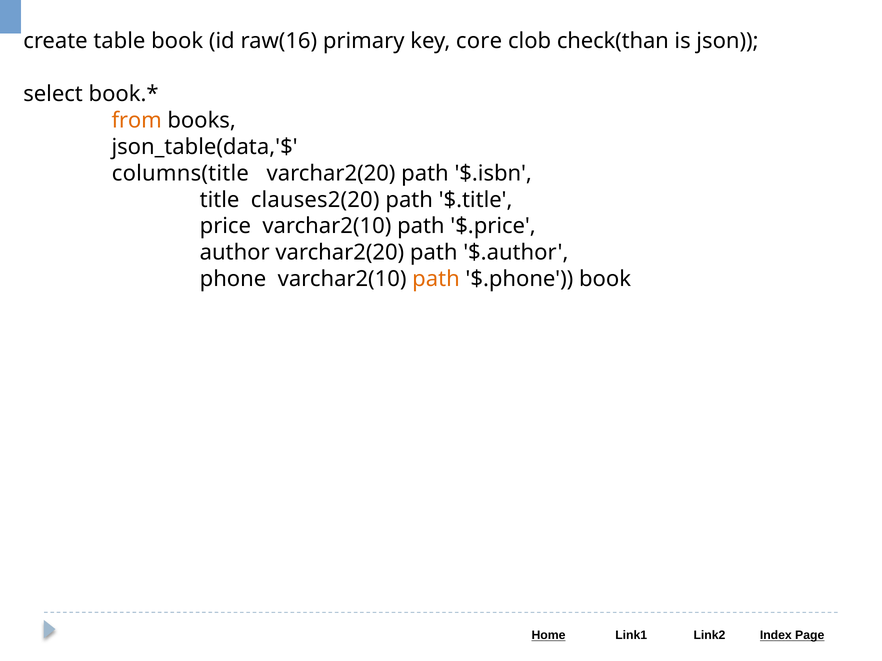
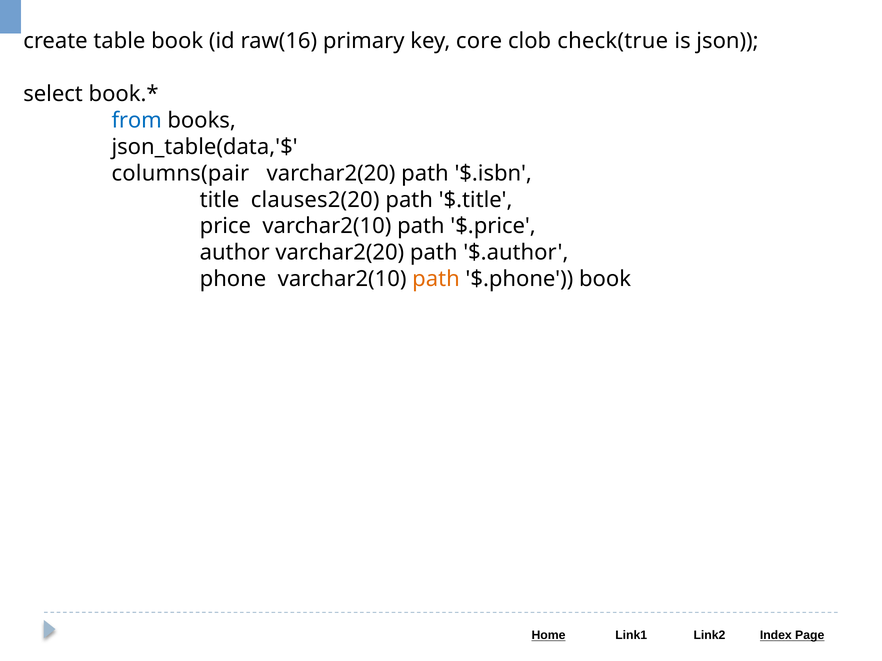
check(than: check(than -> check(true
from colour: orange -> blue
columns(title: columns(title -> columns(pair
